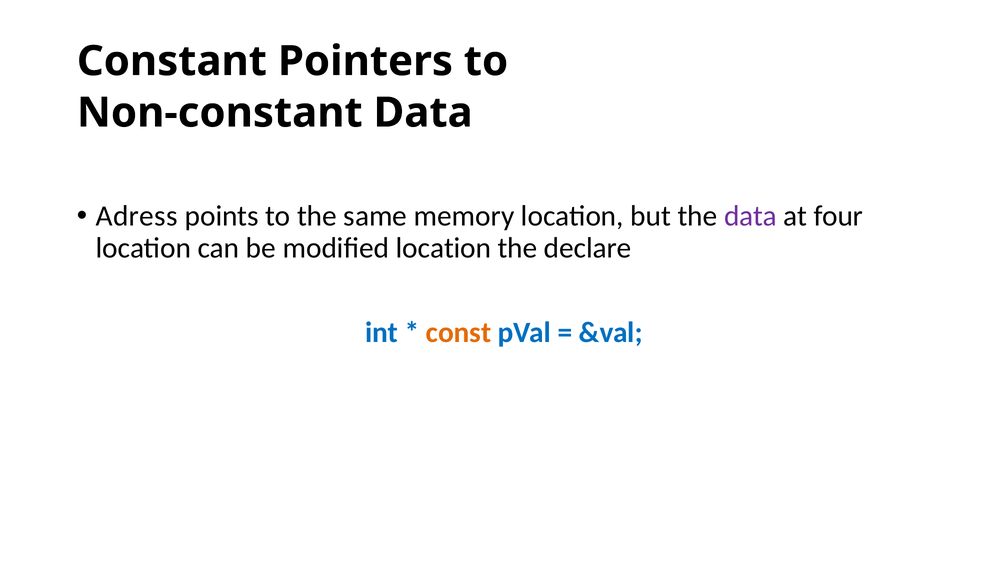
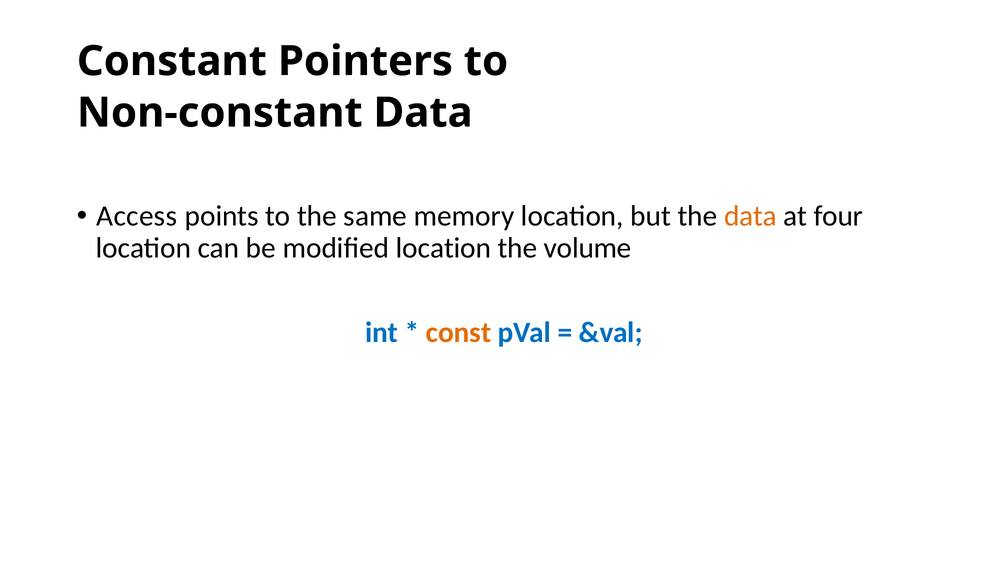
Adress: Adress -> Access
data at (751, 216) colour: purple -> orange
declare: declare -> volume
